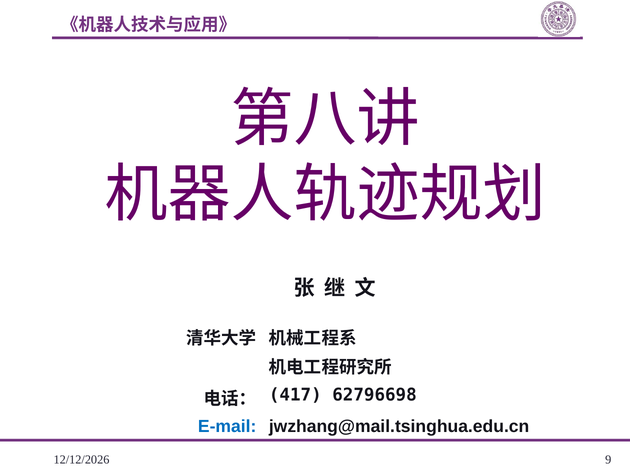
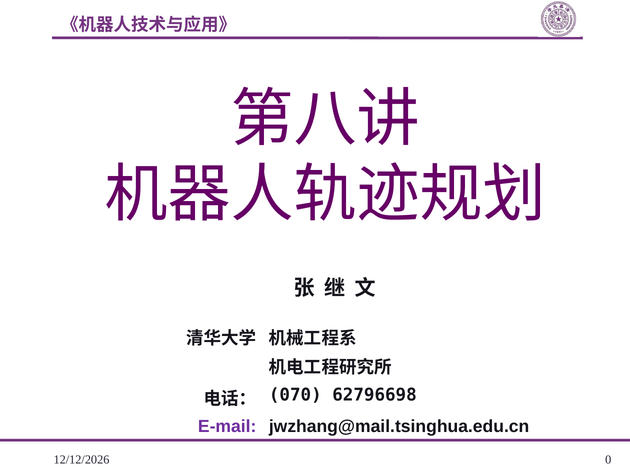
417: 417 -> 070
E-mail colour: blue -> purple
9: 9 -> 0
